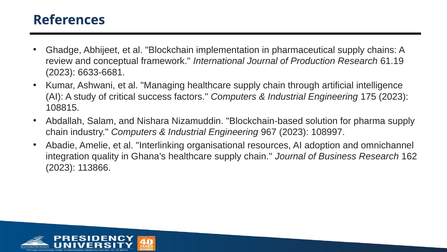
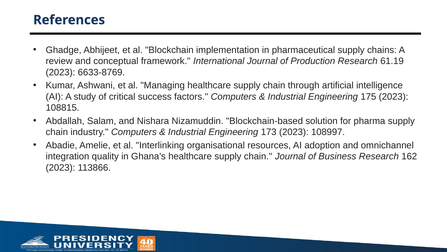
6633-6681: 6633-6681 -> 6633-8769
967: 967 -> 173
